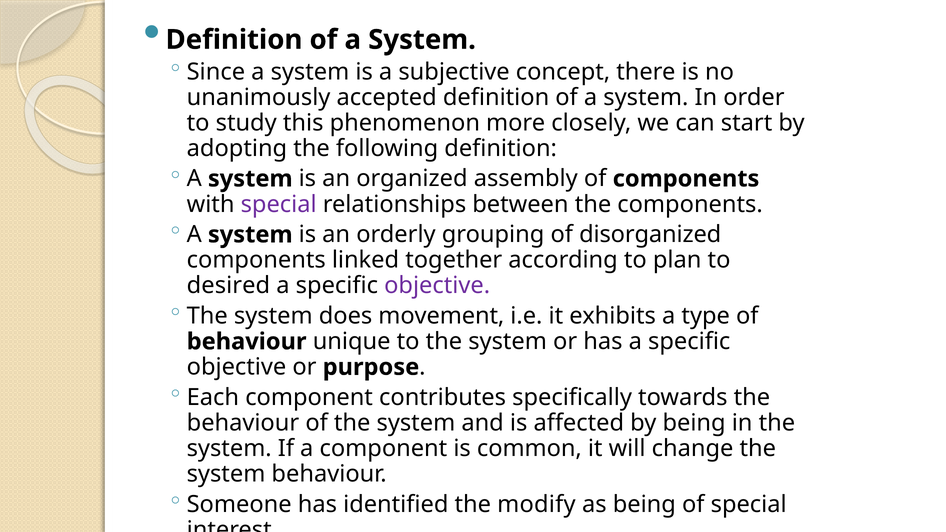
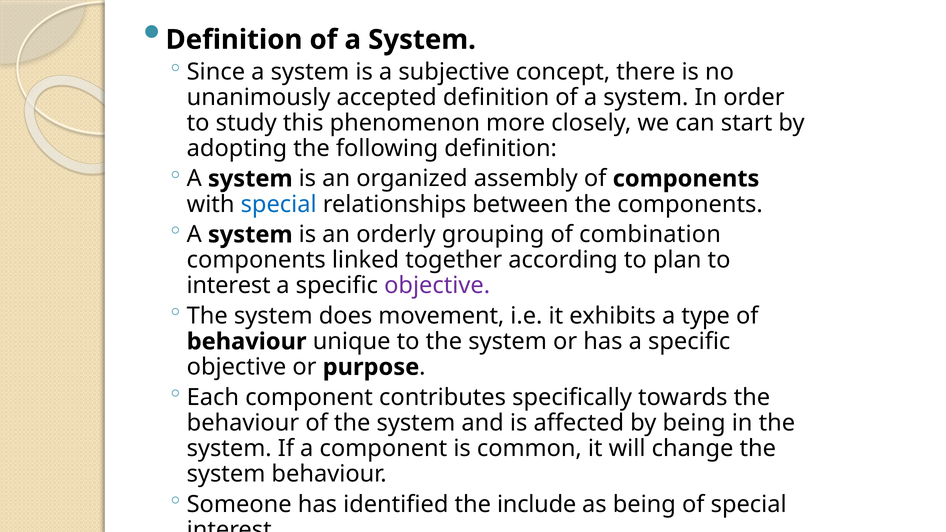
special at (279, 204) colour: purple -> blue
disorganized: disorganized -> combination
desired at (228, 286): desired -> interest
modify: modify -> include
